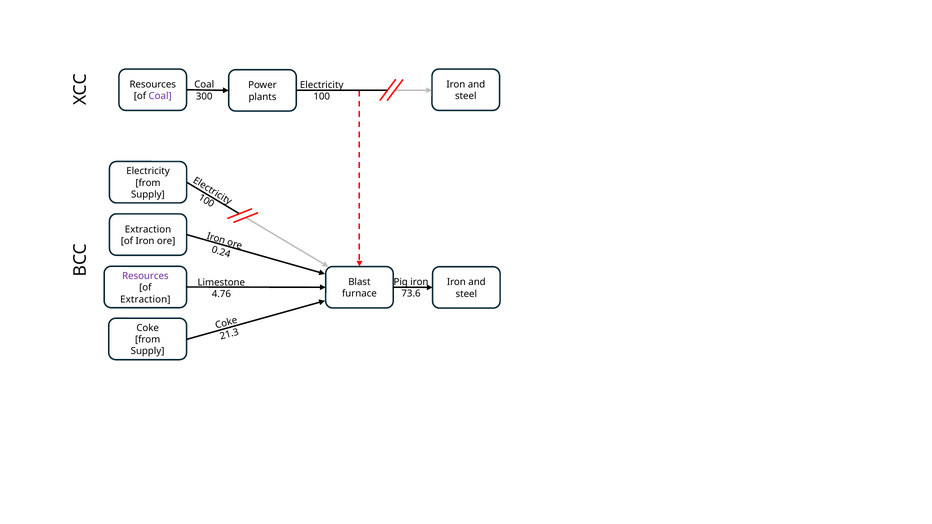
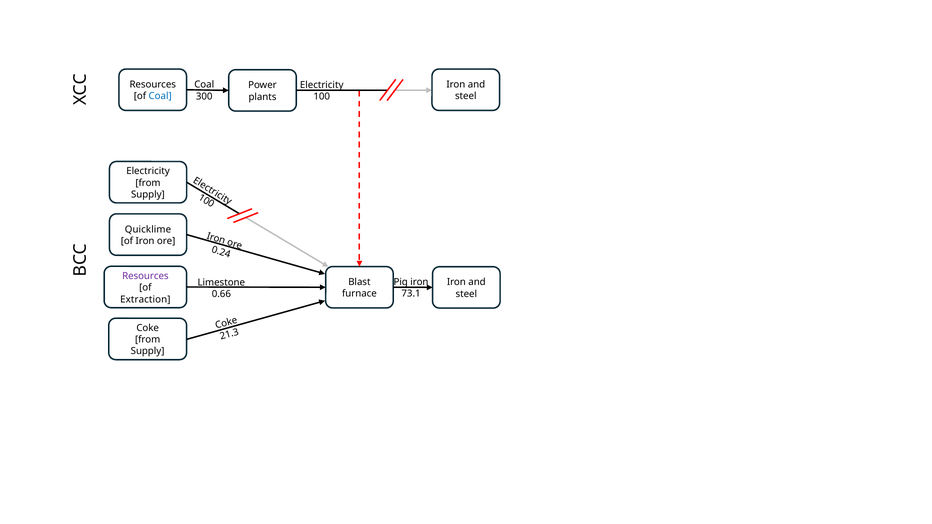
Coal at (160, 96) colour: purple -> blue
Extraction at (148, 230): Extraction -> Quicklime
73.6: 73.6 -> 73.1
4.76: 4.76 -> 0.66
